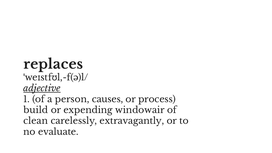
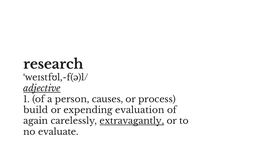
replaces: replaces -> research
windowair: windowair -> evaluation
clean: clean -> again
extravagantly underline: none -> present
